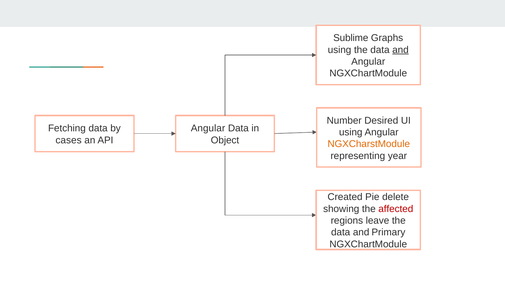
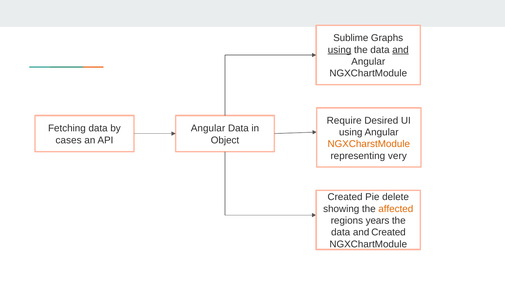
using at (340, 50) underline: none -> present
Number: Number -> Require
year: year -> very
affected colour: red -> orange
leave: leave -> years
and Primary: Primary -> Created
